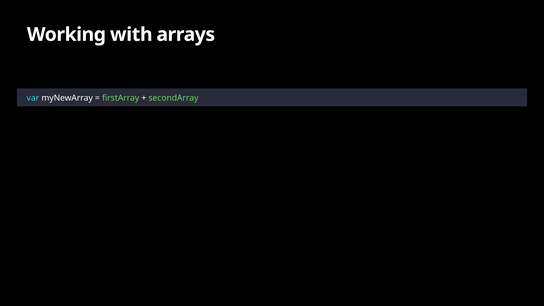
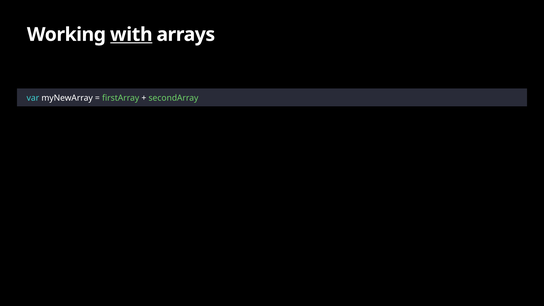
with underline: none -> present
